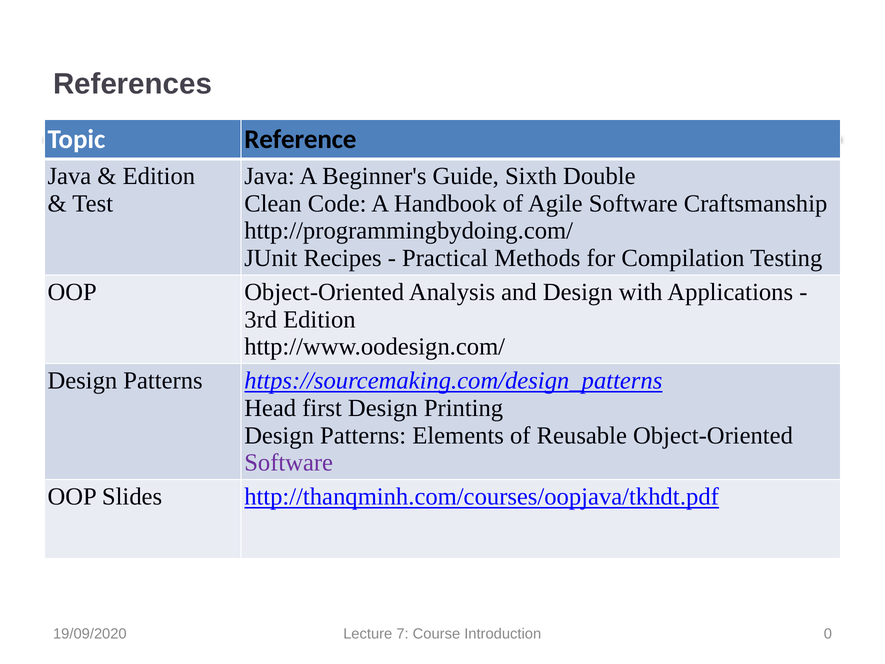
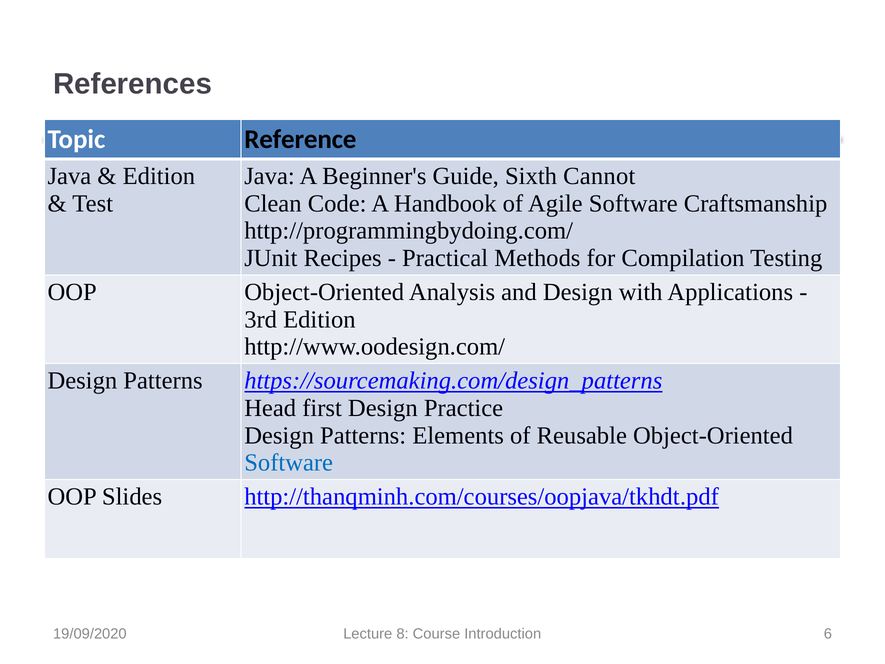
Double: Double -> Cannot
Printing: Printing -> Practice
Software at (289, 463) colour: purple -> blue
7: 7 -> 8
0: 0 -> 6
